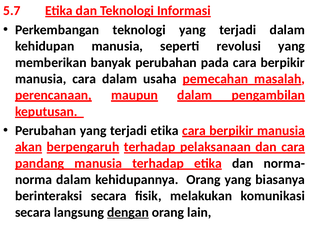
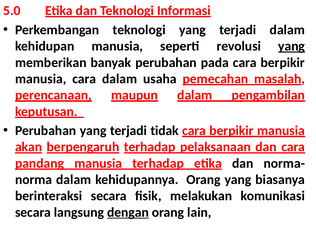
5.7: 5.7 -> 5.0
yang at (292, 46) underline: none -> present
terjadi etika: etika -> tidak
